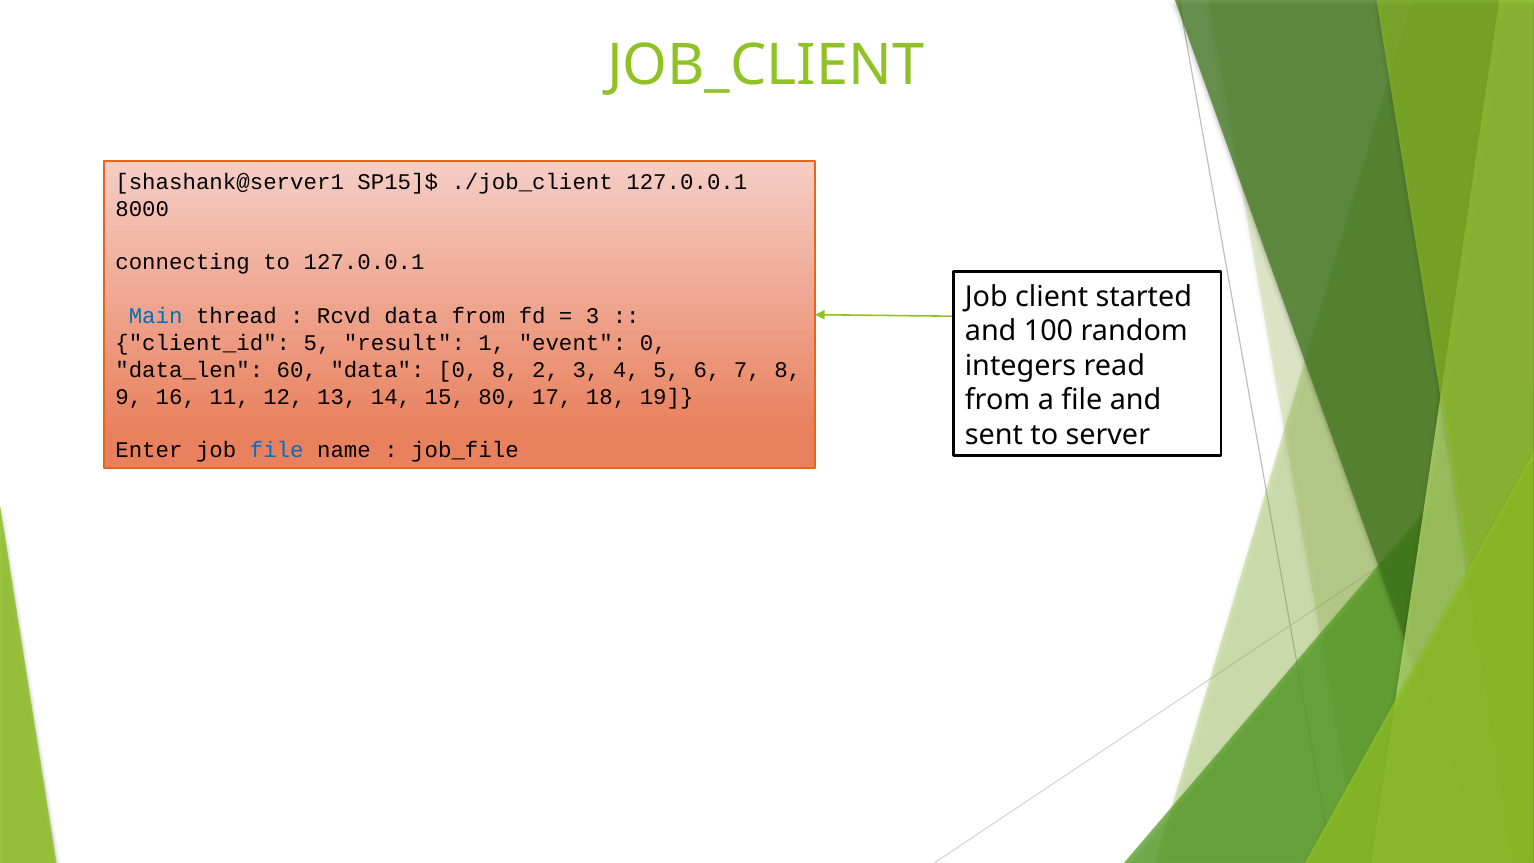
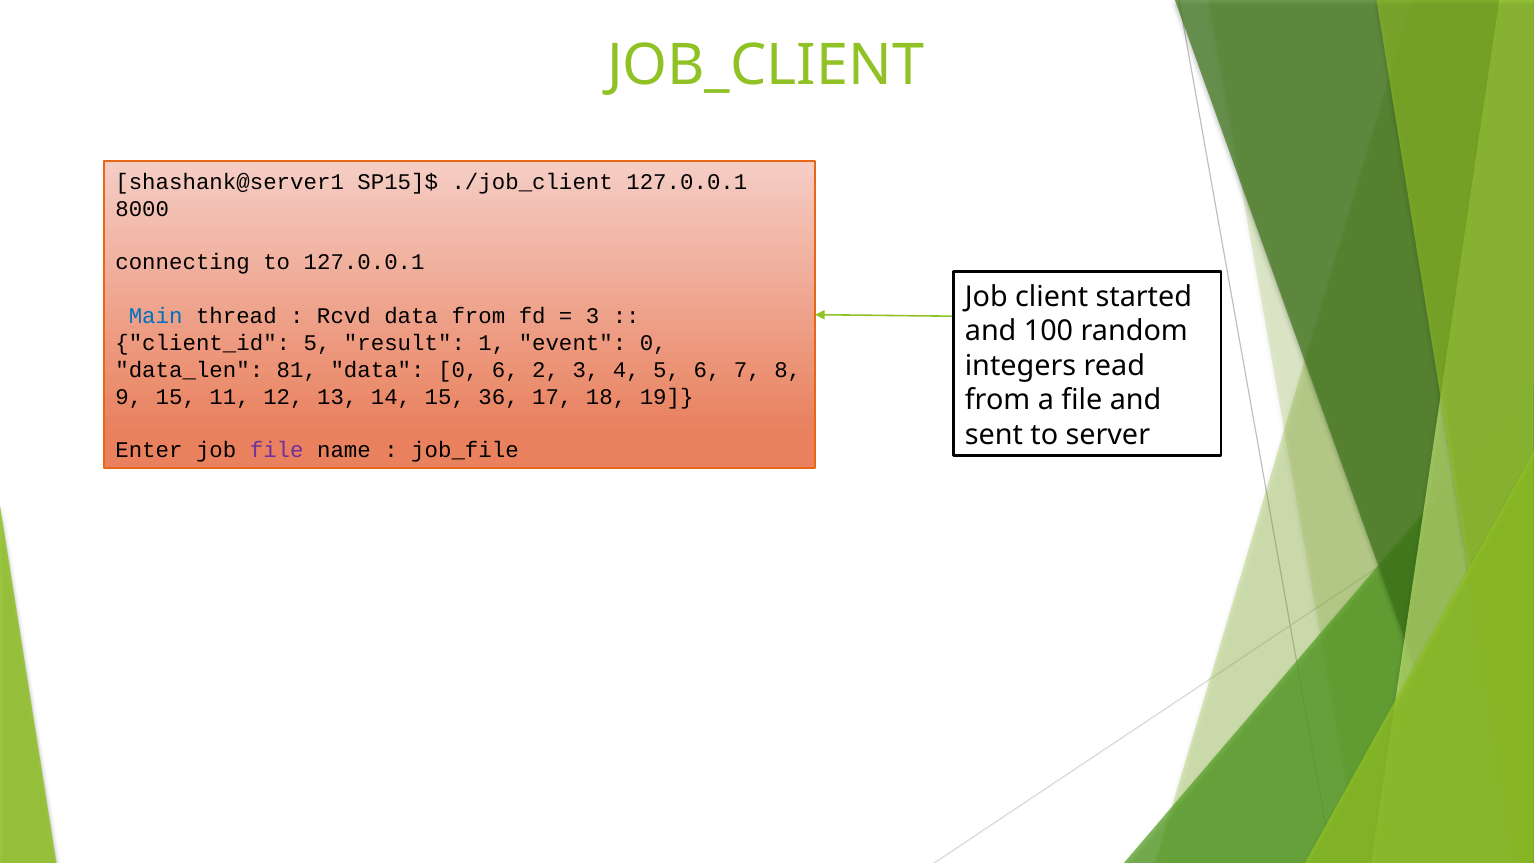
60: 60 -> 81
0 8: 8 -> 6
9 16: 16 -> 15
80: 80 -> 36
file at (277, 451) colour: blue -> purple
